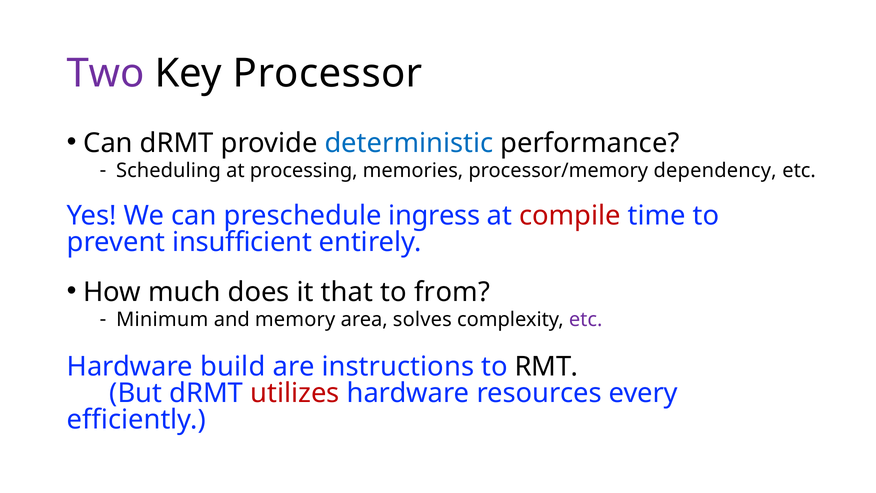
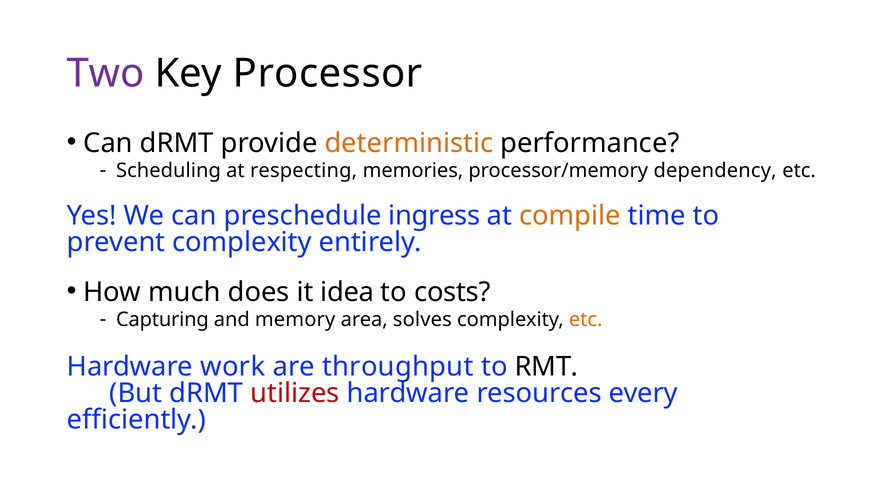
deterministic colour: blue -> orange
processing: processing -> respecting
compile colour: red -> orange
prevent insufficient: insufficient -> complexity
that: that -> idea
from: from -> costs
Minimum: Minimum -> Capturing
etc at (586, 319) colour: purple -> orange
build: build -> work
instructions: instructions -> throughput
